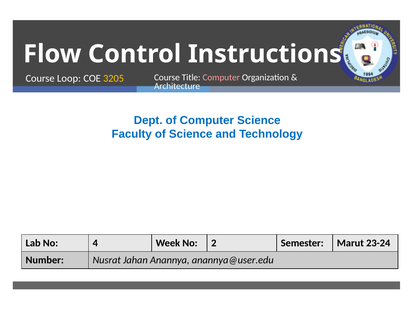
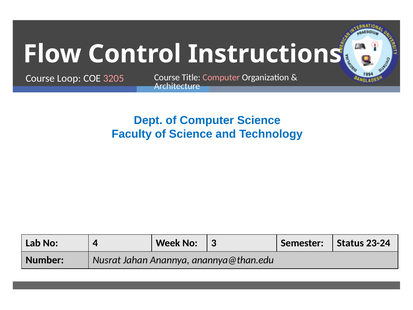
3205 colour: yellow -> pink
2: 2 -> 3
Marut: Marut -> Status
anannya@user.edu: anannya@user.edu -> anannya@than.edu
